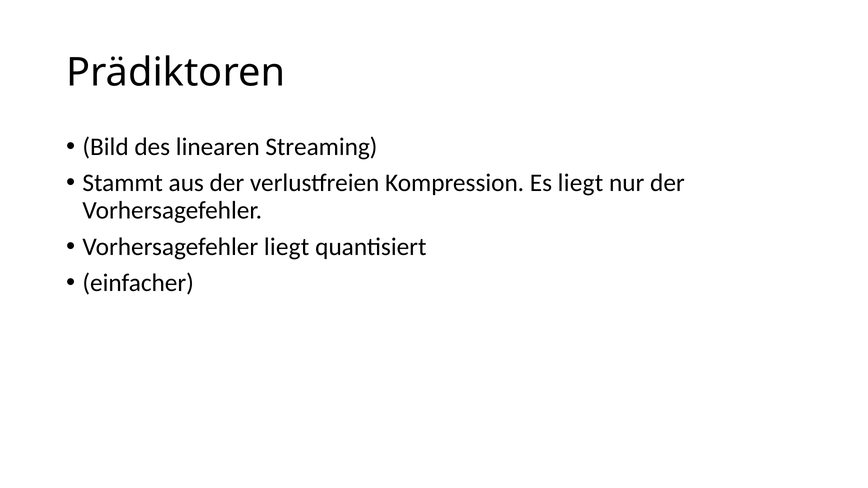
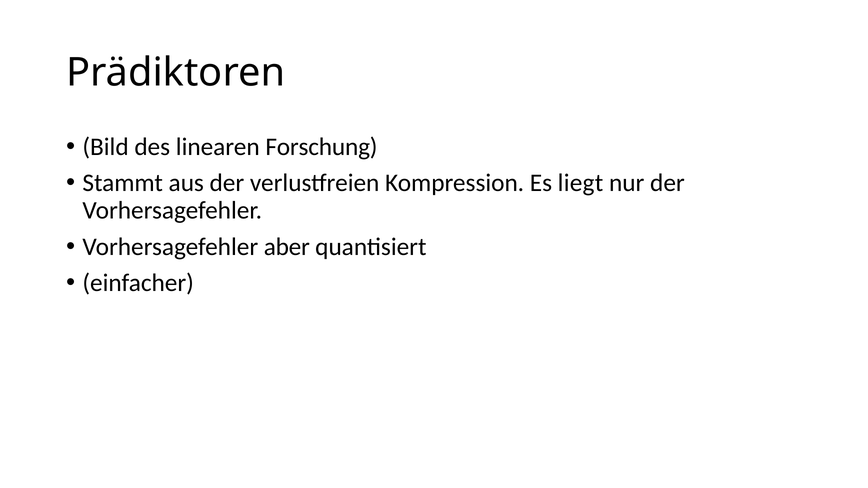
Streaming: Streaming -> Forschung
Vorhersagefehler liegt: liegt -> aber
